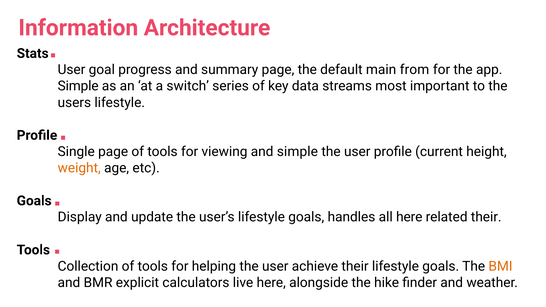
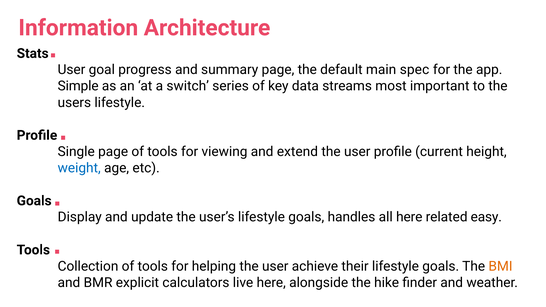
from: from -> spec
and simple: simple -> extend
weight colour: orange -> blue
related their: their -> easy
